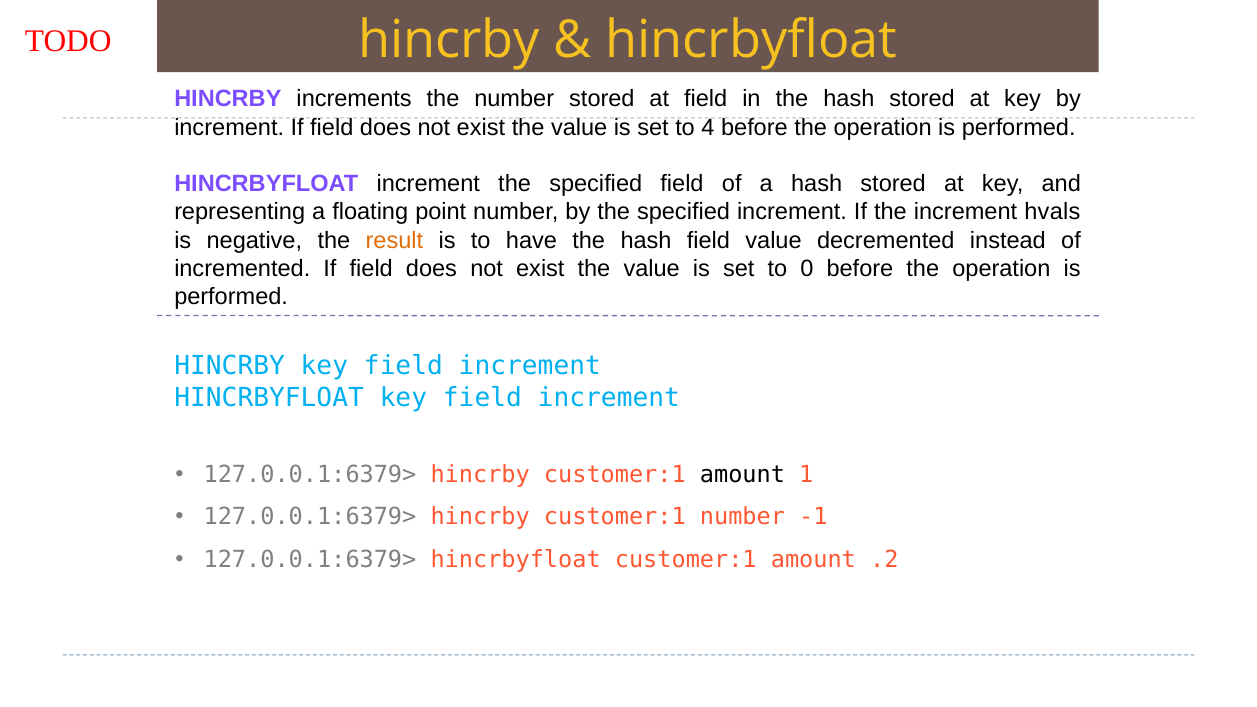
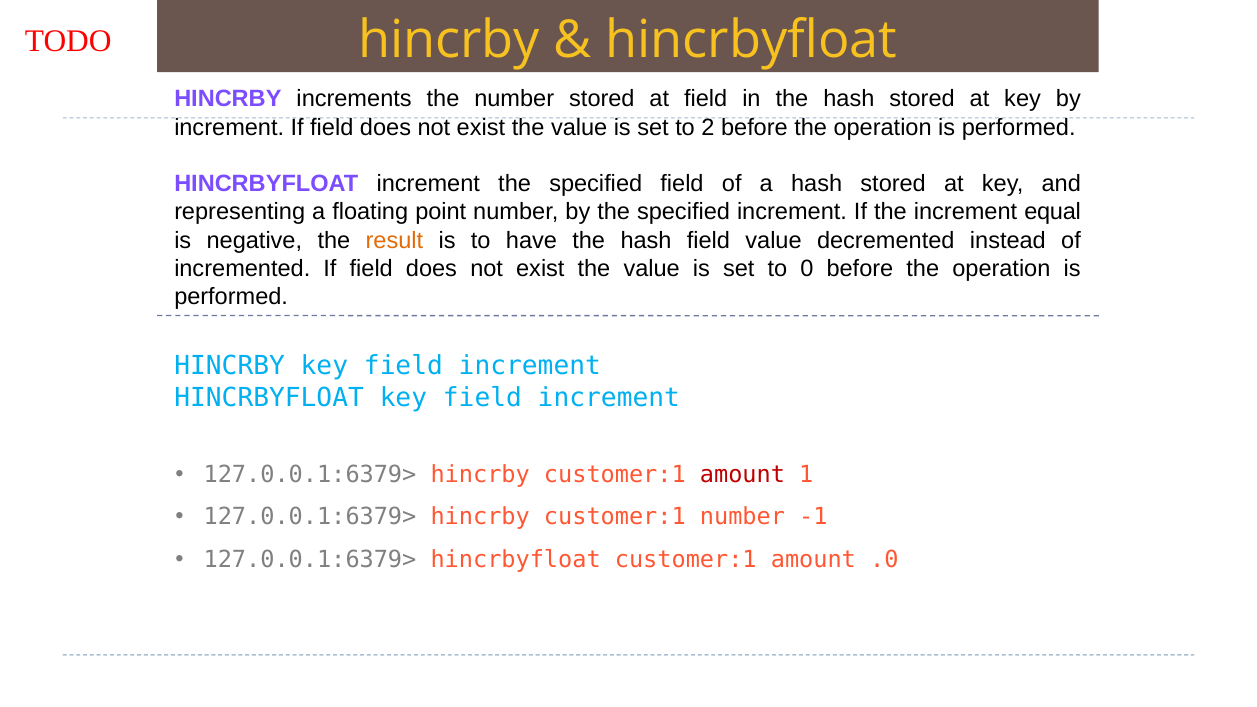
4: 4 -> 2
hvals: hvals -> equal
amount at (742, 475) colour: black -> red
.2: .2 -> .0
